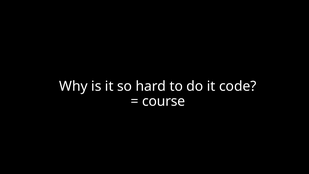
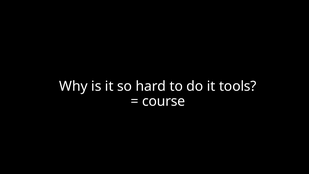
code: code -> tools
